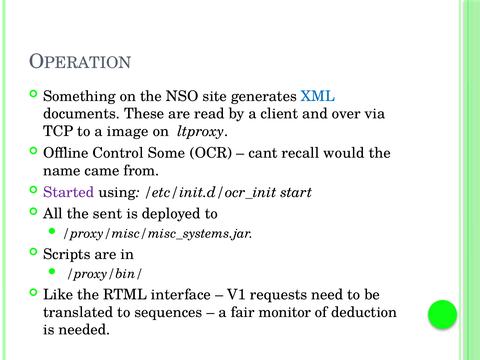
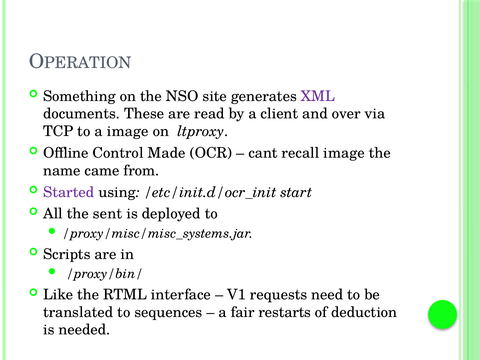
XML colour: blue -> purple
Some: Some -> Made
recall would: would -> image
monitor: monitor -> restarts
